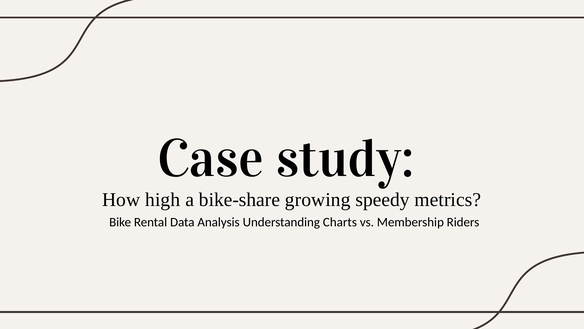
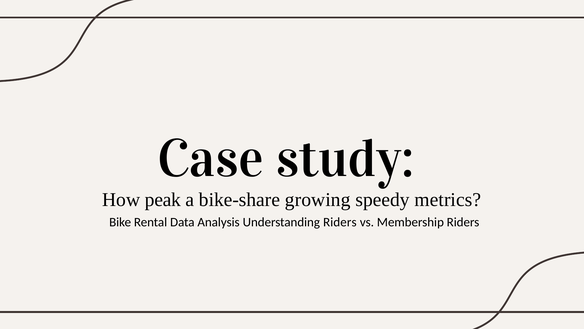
high: high -> peak
Understanding Charts: Charts -> Riders
